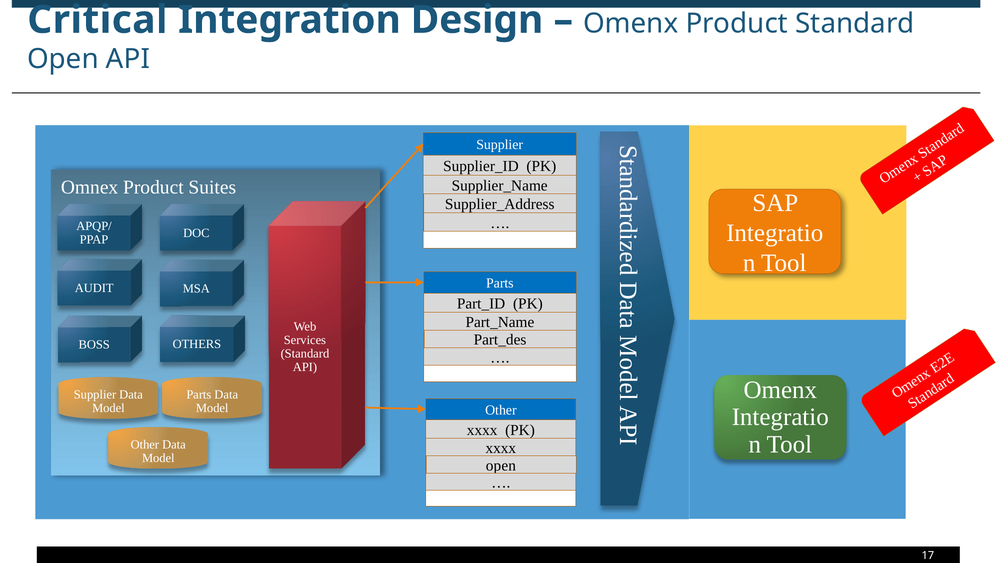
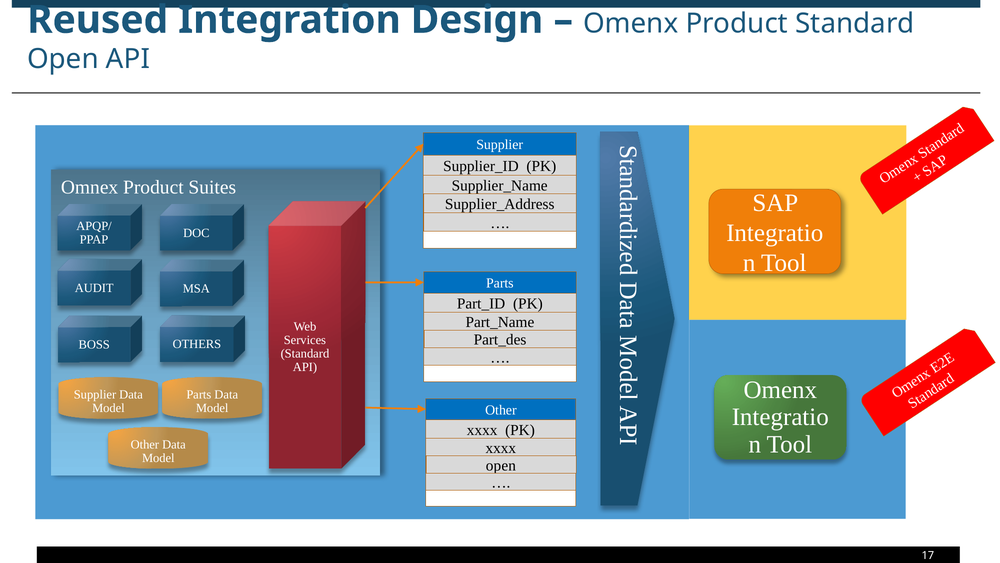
Critical: Critical -> Reused
